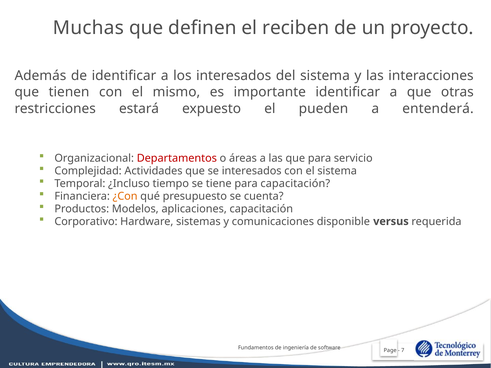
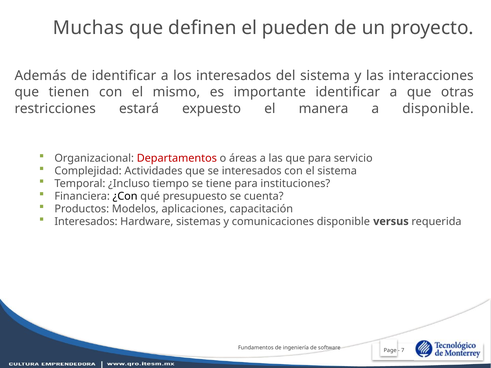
reciben: reciben -> pueden
pueden: pueden -> manera
a entenderá: entenderá -> disponible
para capacitación: capacitación -> instituciones
¿Con colour: orange -> black
Corporativo at (86, 222): Corporativo -> Interesados
